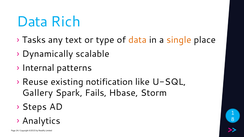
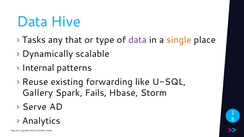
Rich: Rich -> Hive
text: text -> that
data at (137, 40) colour: orange -> purple
notification: notification -> forwarding
Steps: Steps -> Serve
